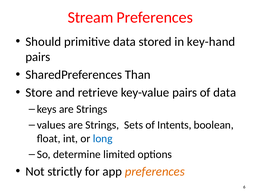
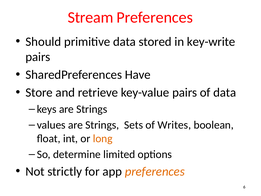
key-hand: key-hand -> key-write
Than: Than -> Have
Intents: Intents -> Writes
long colour: blue -> orange
